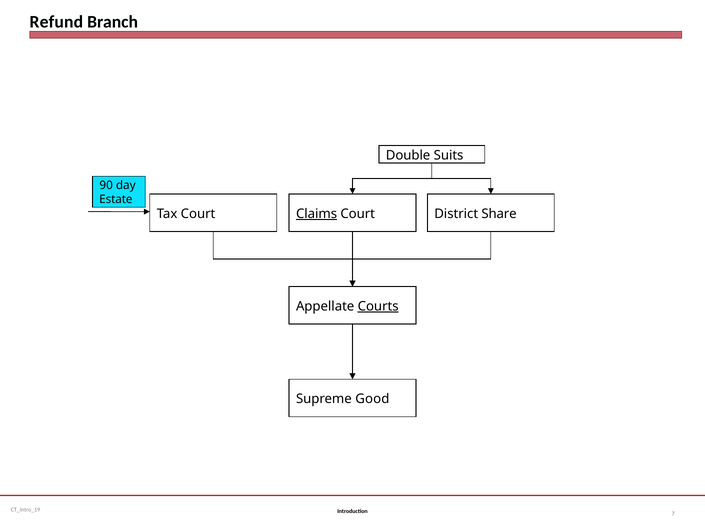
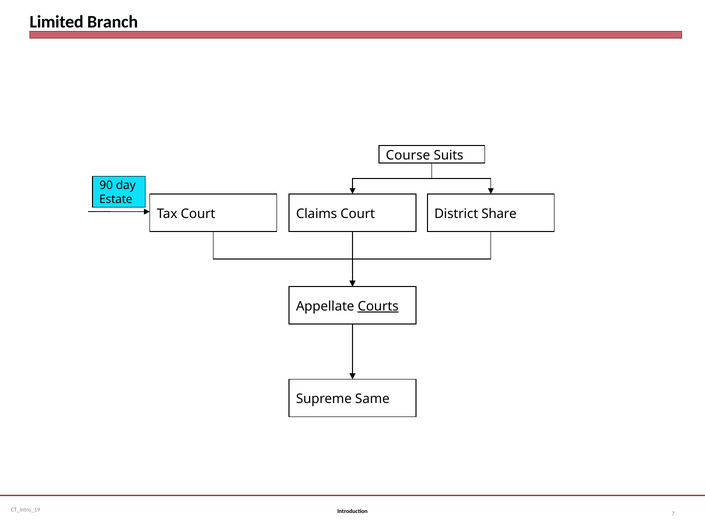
Refund: Refund -> Limited
Double: Double -> Course
Claims underline: present -> none
Good: Good -> Same
